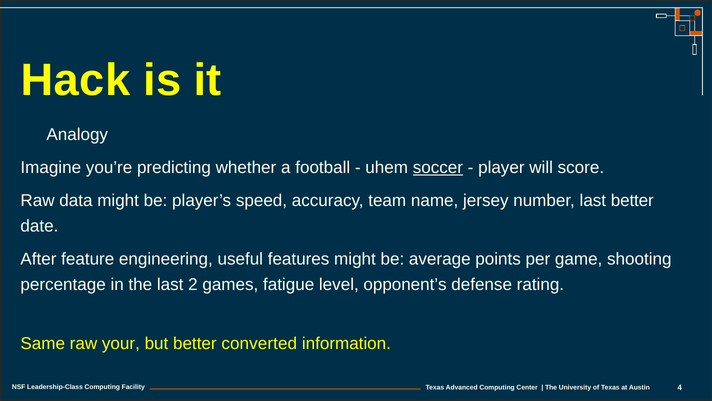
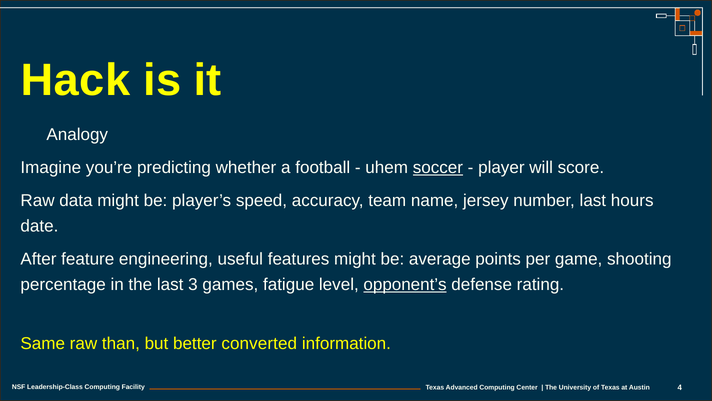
last better: better -> hours
2: 2 -> 3
opponent’s underline: none -> present
your: your -> than
